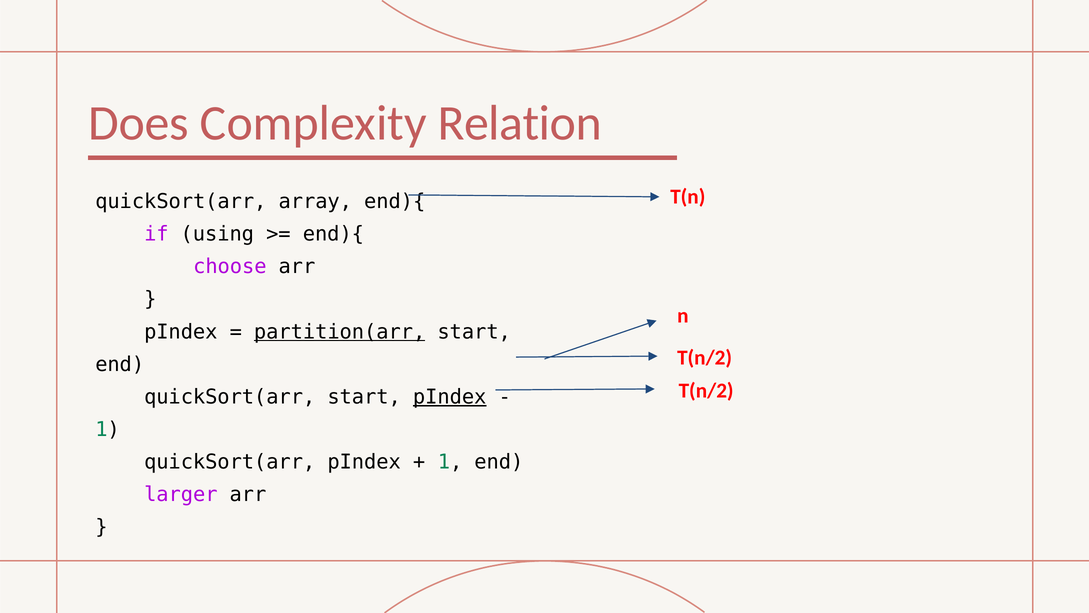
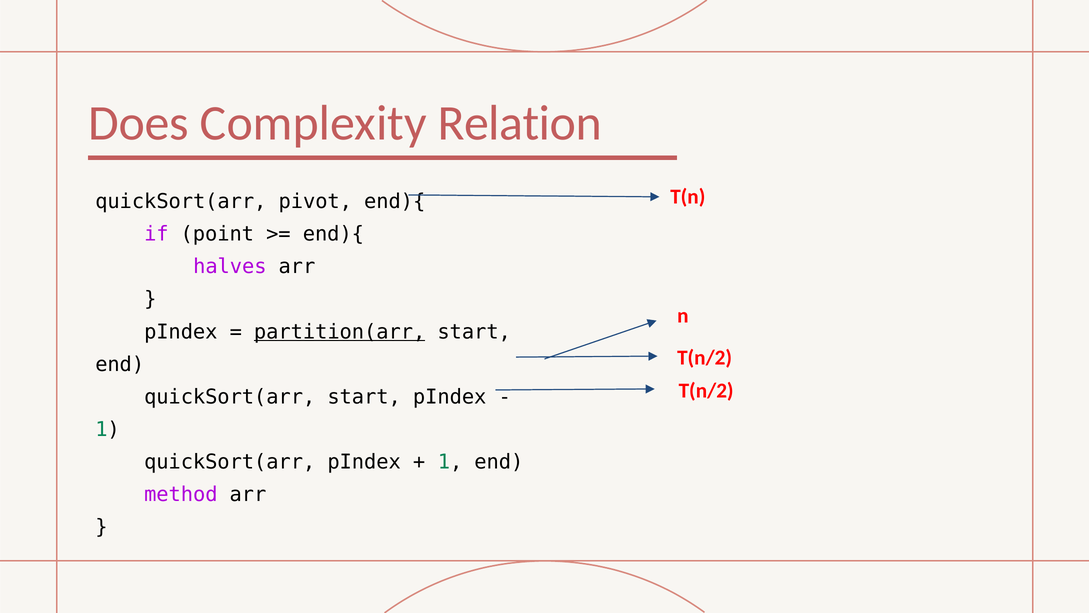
array: array -> pivot
using: using -> point
choose: choose -> halves
pIndex at (450, 397) underline: present -> none
larger: larger -> method
